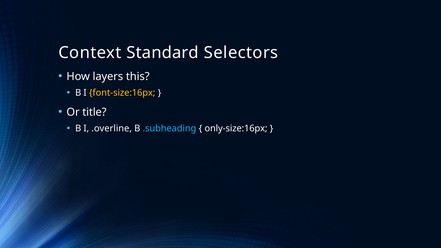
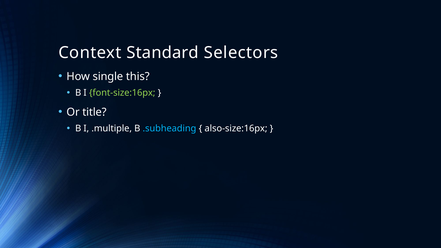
layers: layers -> single
font-size:16px colour: yellow -> light green
.overline: .overline -> .multiple
only-size:16px: only-size:16px -> also-size:16px
